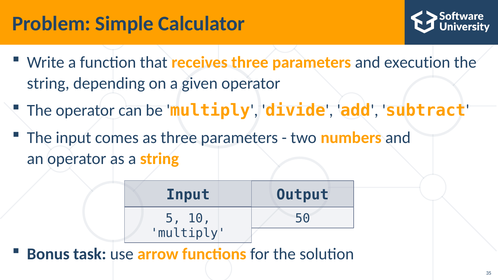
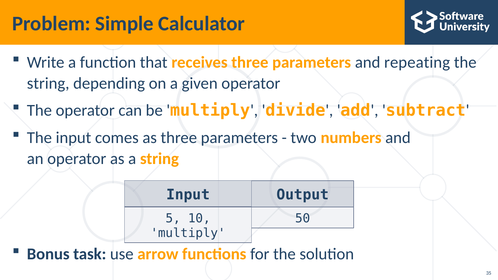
execution: execution -> repeating
